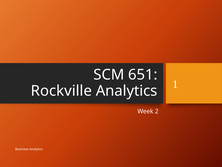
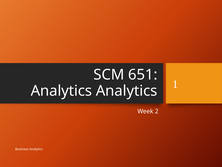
Rockville at (61, 91): Rockville -> Analytics
